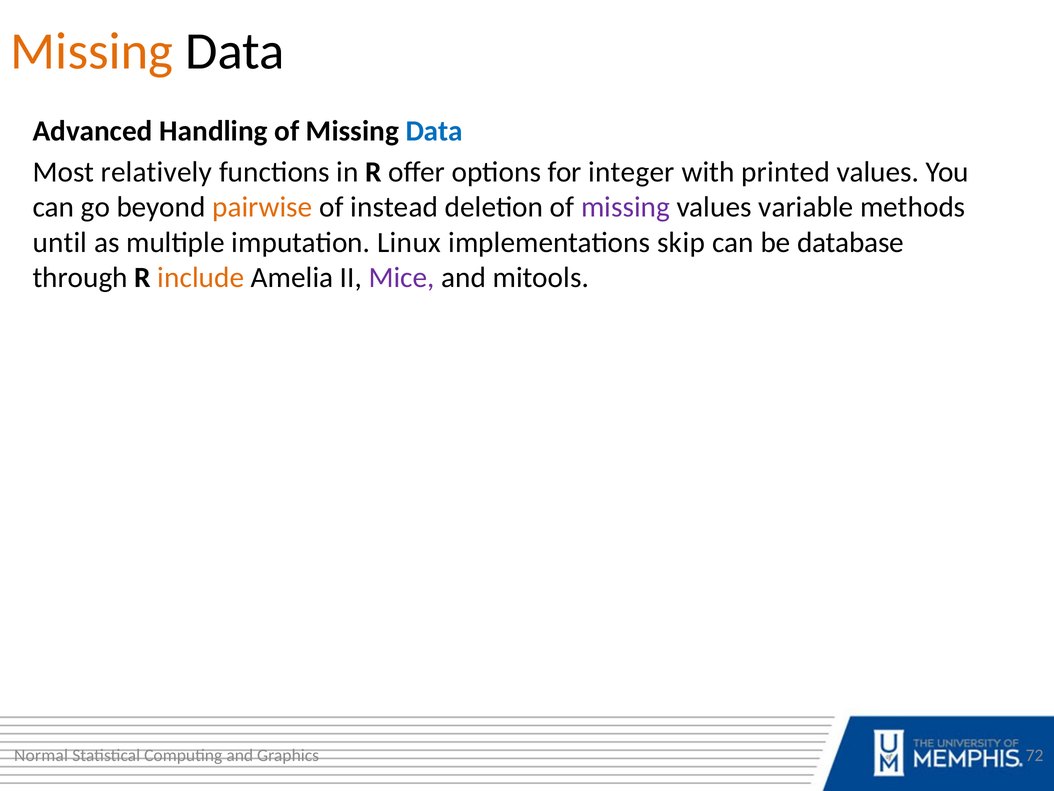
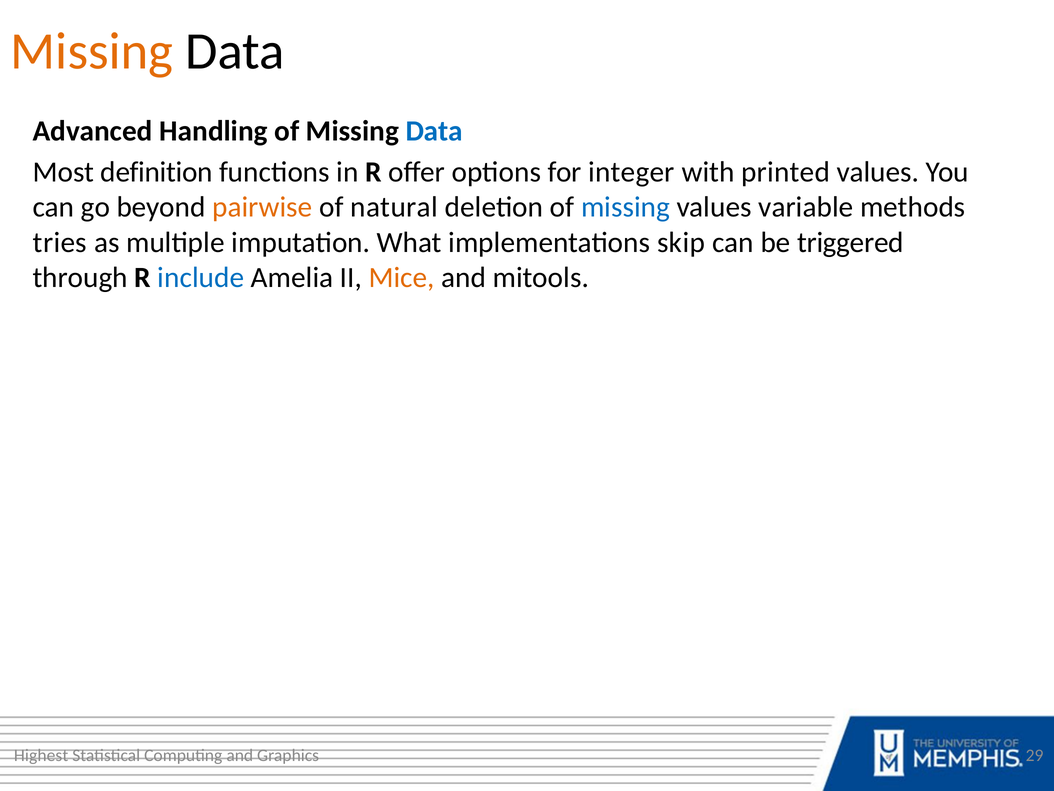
relatively: relatively -> definition
instead: instead -> natural
missing at (625, 207) colour: purple -> blue
until: until -> tries
Linux: Linux -> What
database: database -> triggered
include colour: orange -> blue
Mice colour: purple -> orange
Normal: Normal -> Highest
72: 72 -> 29
